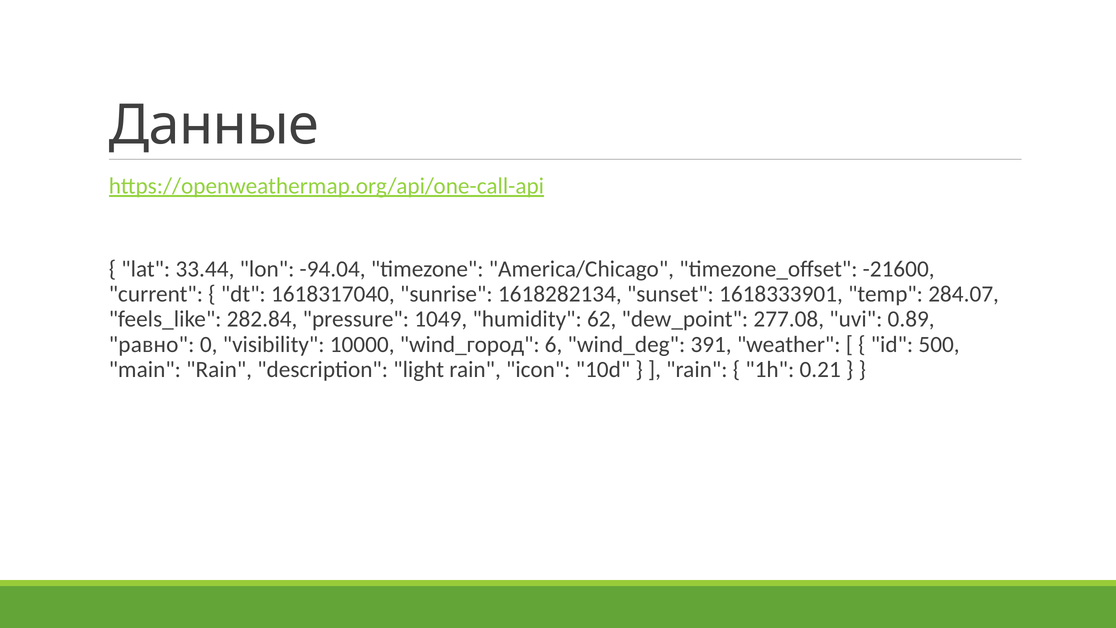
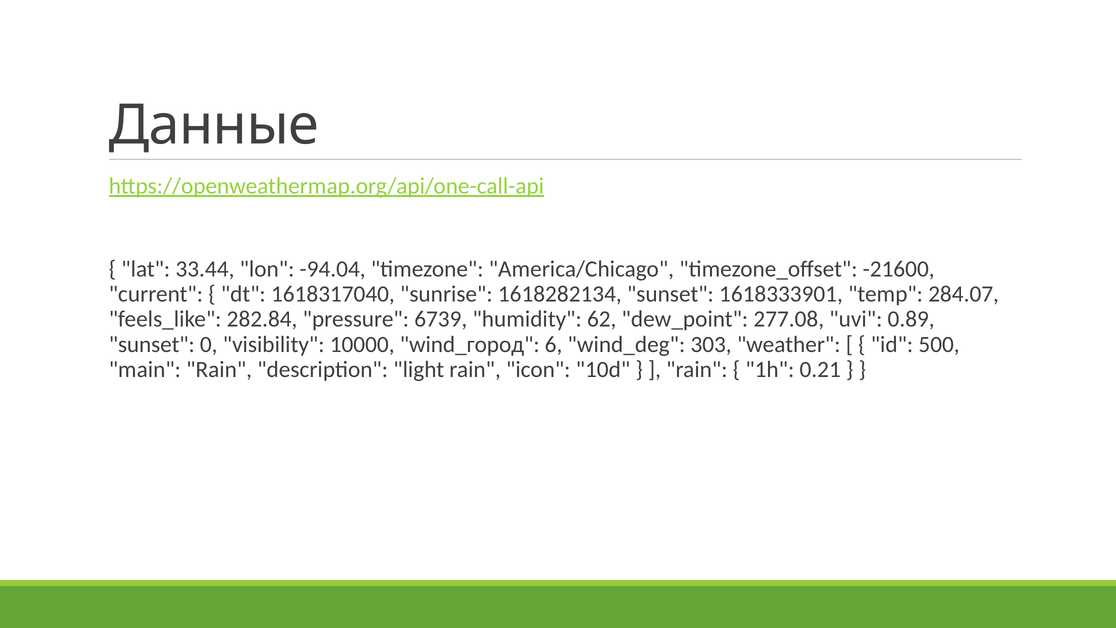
1049: 1049 -> 6739
равно at (152, 344): равно -> sunset
391: 391 -> 303
